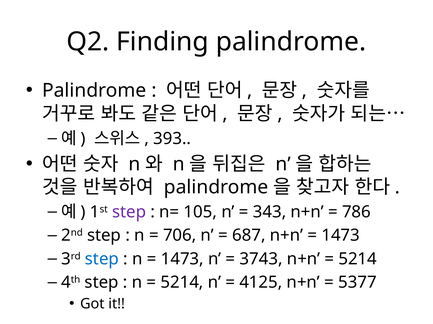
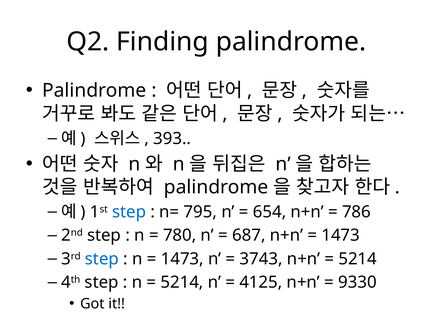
step at (129, 212) colour: purple -> blue
105: 105 -> 795
343: 343 -> 654
706: 706 -> 780
5377: 5377 -> 9330
